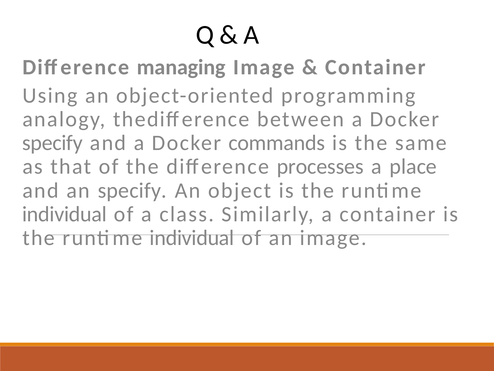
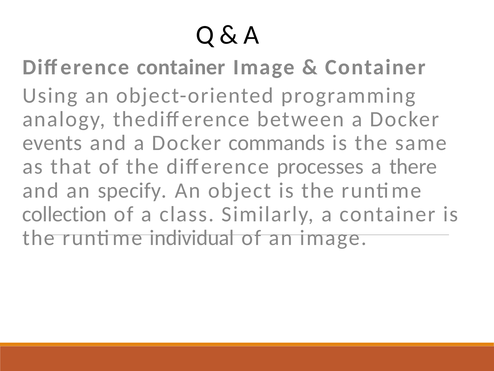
Difference managing: managing -> container
specify at (52, 143): specify -> events
place: place -> there
individual at (64, 214): individual -> collection
